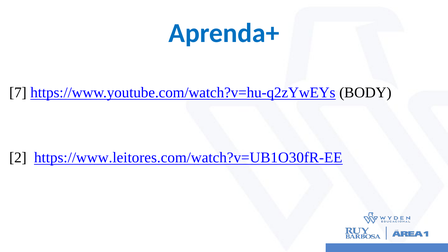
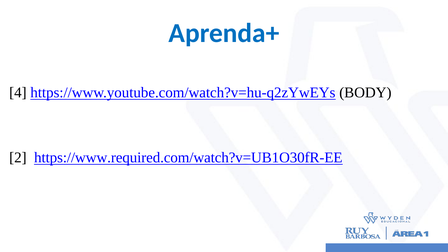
7: 7 -> 4
https://www.leitores.com/watch?v=UB1O30fR-EE: https://www.leitores.com/watch?v=UB1O30fR-EE -> https://www.required.com/watch?v=UB1O30fR-EE
